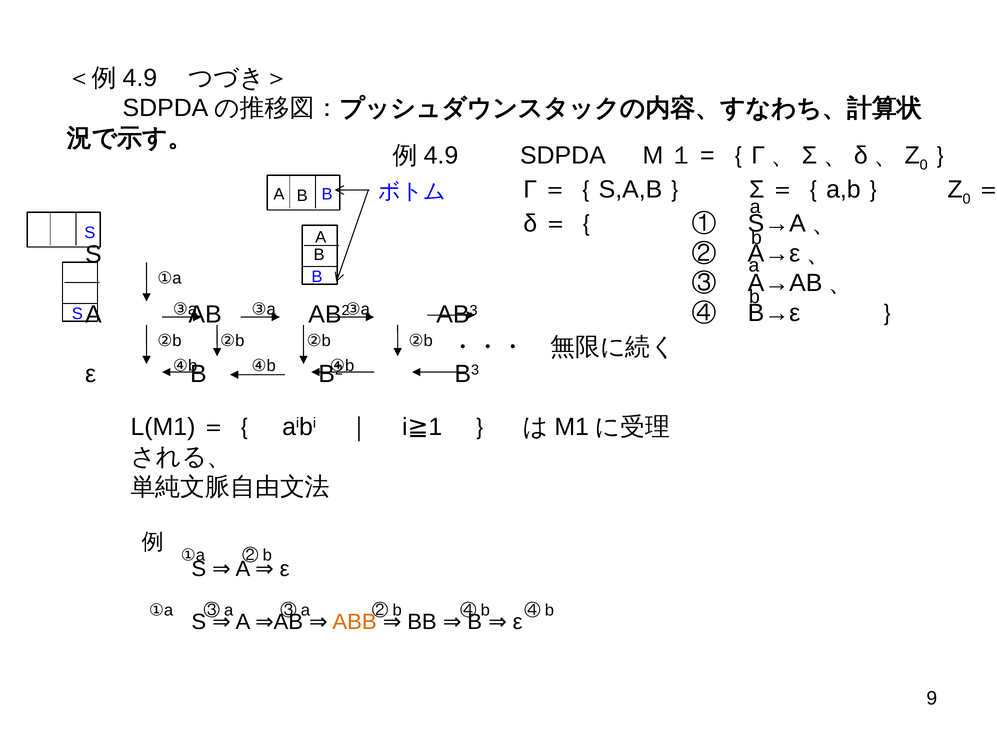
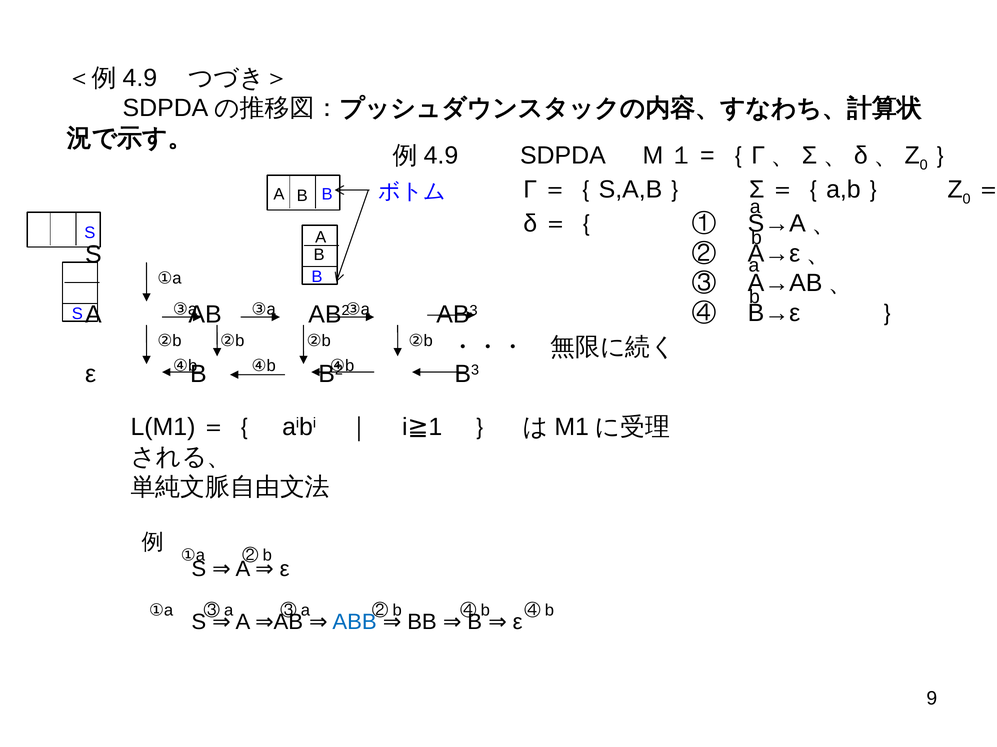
ABB colour: orange -> blue
